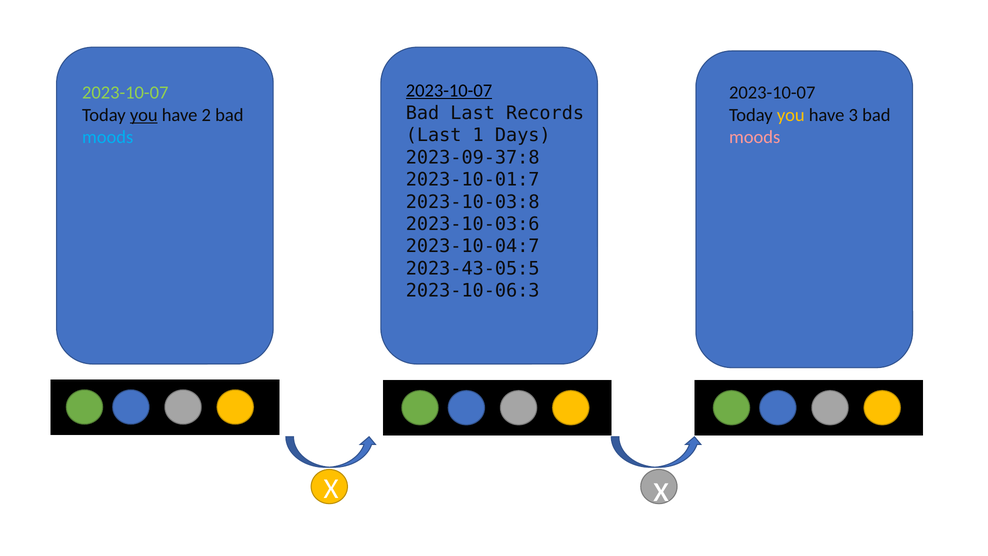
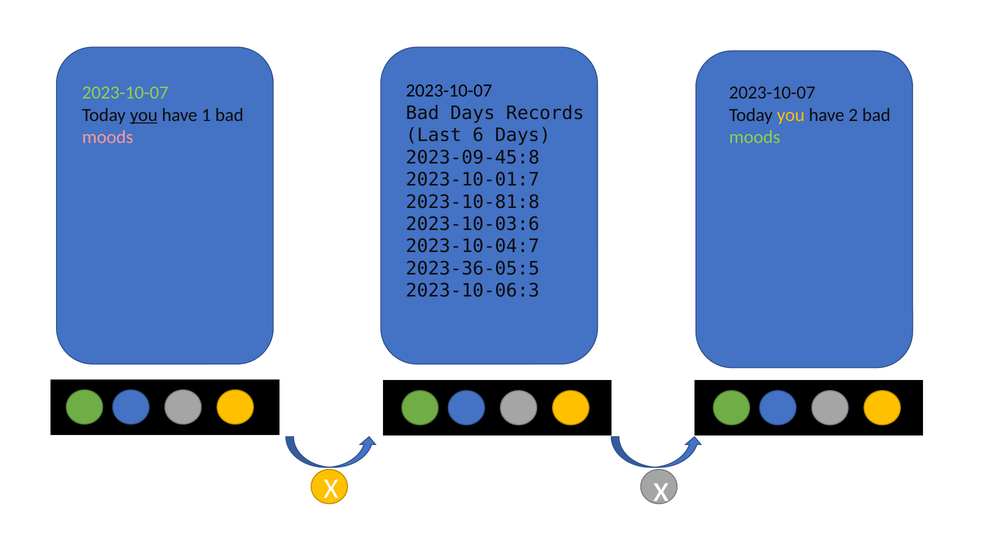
2023-10-07 at (449, 91) underline: present -> none
Bad Last: Last -> Days
2: 2 -> 1
3: 3 -> 2
1: 1 -> 6
moods at (108, 137) colour: light blue -> pink
moods at (755, 137) colour: pink -> light green
2023-09-37:8: 2023-09-37:8 -> 2023-09-45:8
2023-10-03:8: 2023-10-03:8 -> 2023-10-81:8
2023-43-05:5: 2023-43-05:5 -> 2023-36-05:5
